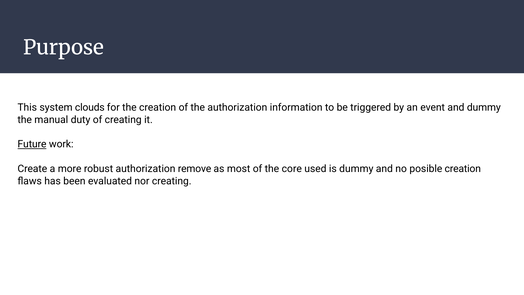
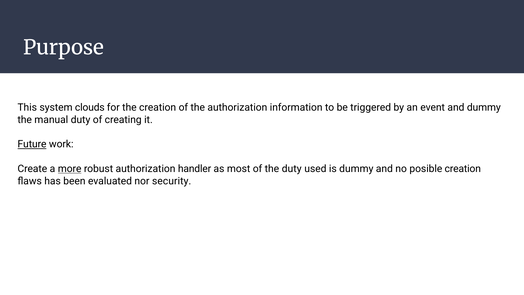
more underline: none -> present
remove: remove -> handler
the core: core -> duty
nor creating: creating -> security
